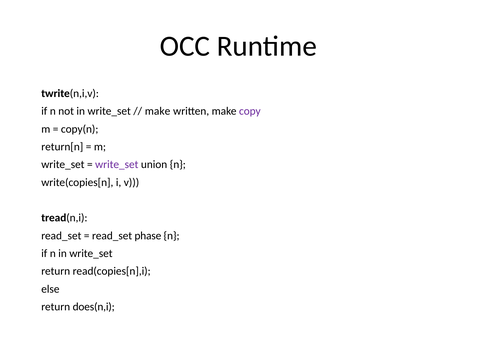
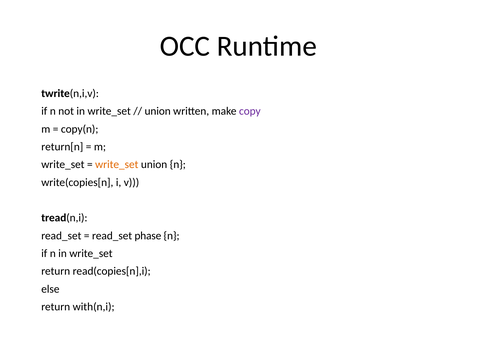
make at (158, 111): make -> union
write_set at (117, 164) colour: purple -> orange
does(n,i: does(n,i -> with(n,i
